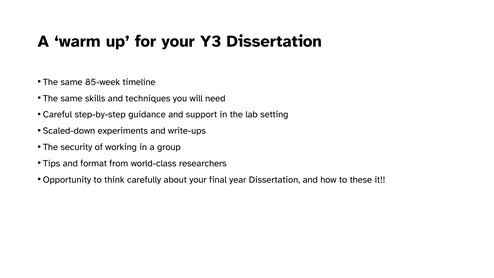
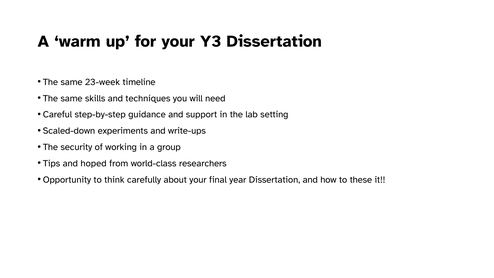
85-week: 85-week -> 23-week
format: format -> hoped
